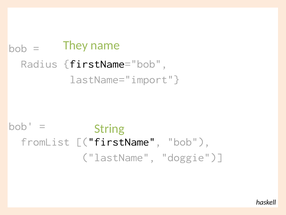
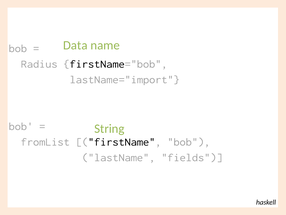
They: They -> Data
doggie: doggie -> fields
